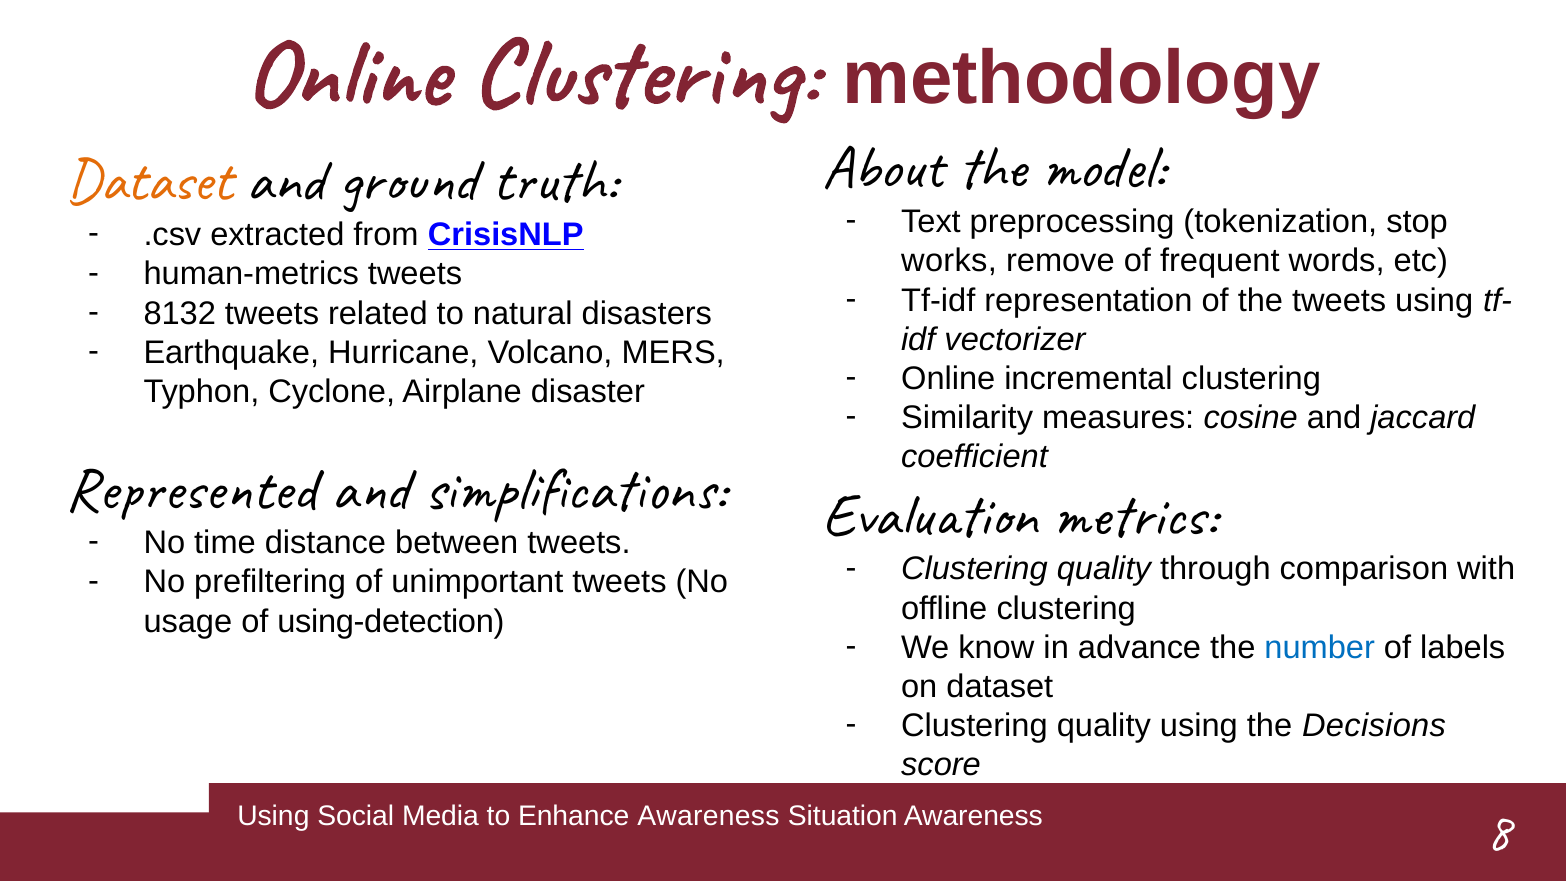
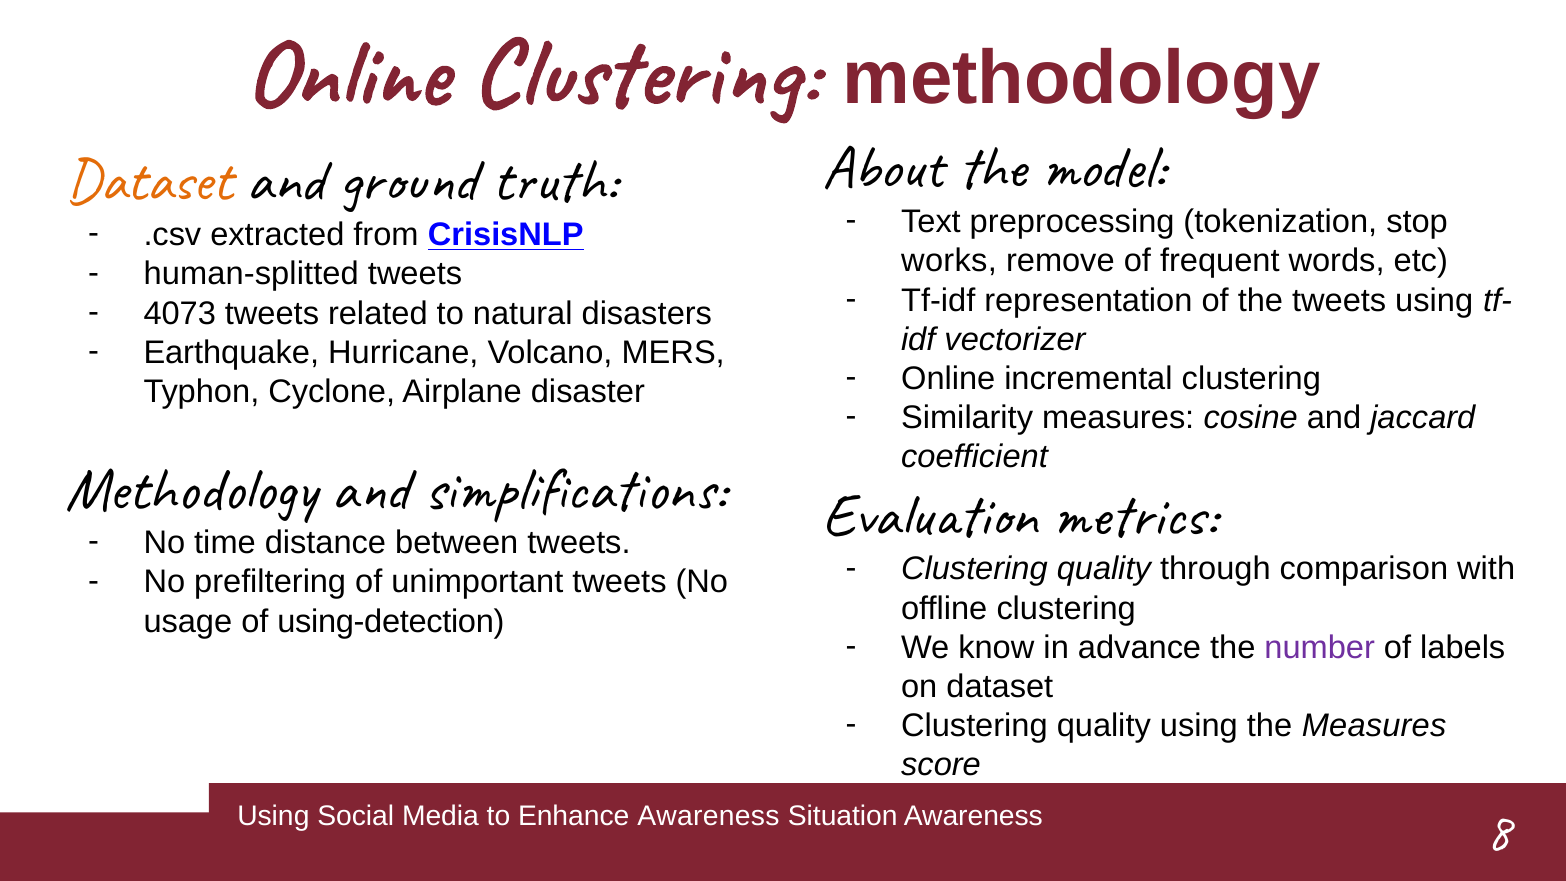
human-metrics: human-metrics -> human-splitted
8132: 8132 -> 4073
Represented at (191, 489): Represented -> Methodology
number colour: blue -> purple
the Decisions: Decisions -> Measures
